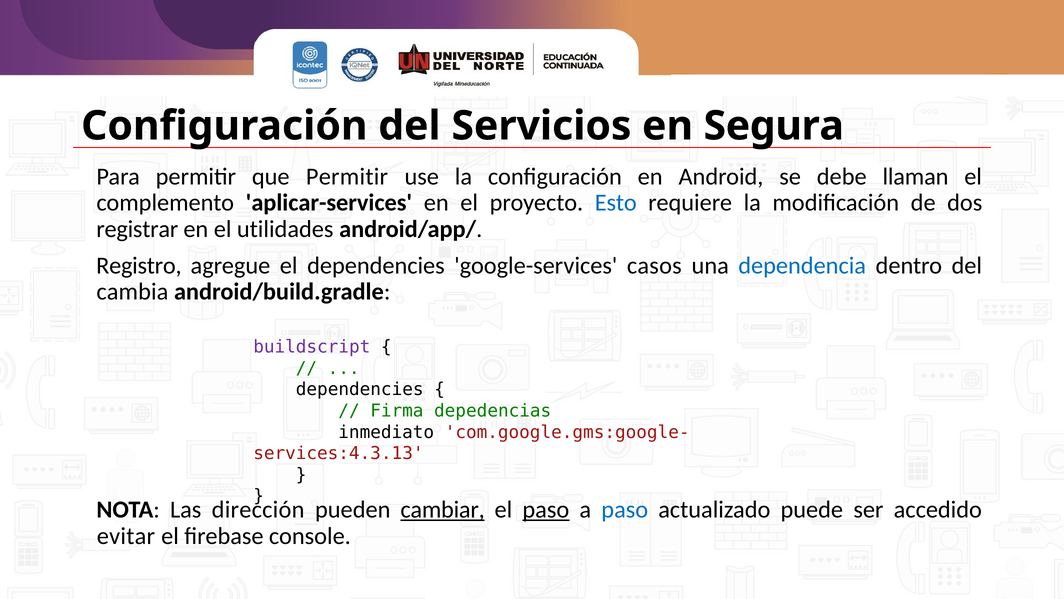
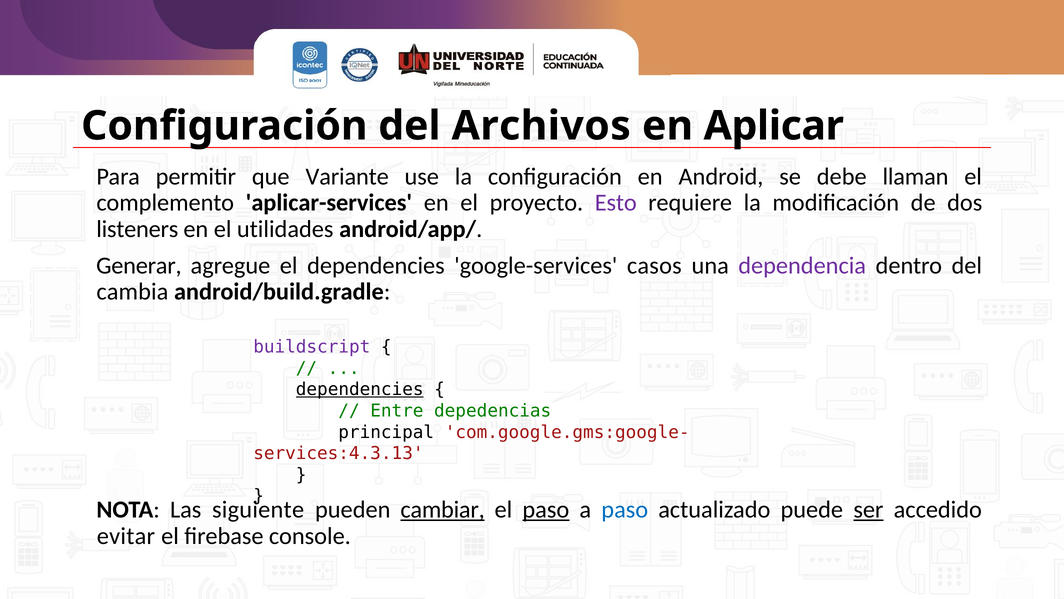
Servicios: Servicios -> Archivos
Segura: Segura -> Aplicar
que Permitir: Permitir -> Variante
Esto colour: blue -> purple
registrar: registrar -> listeners
Registro: Registro -> Generar
dependencia colour: blue -> purple
dependencies at (360, 389) underline: none -> present
Firma: Firma -> Entre
inmediato: inmediato -> principal
dirección: dirección -> siguiente
ser underline: none -> present
